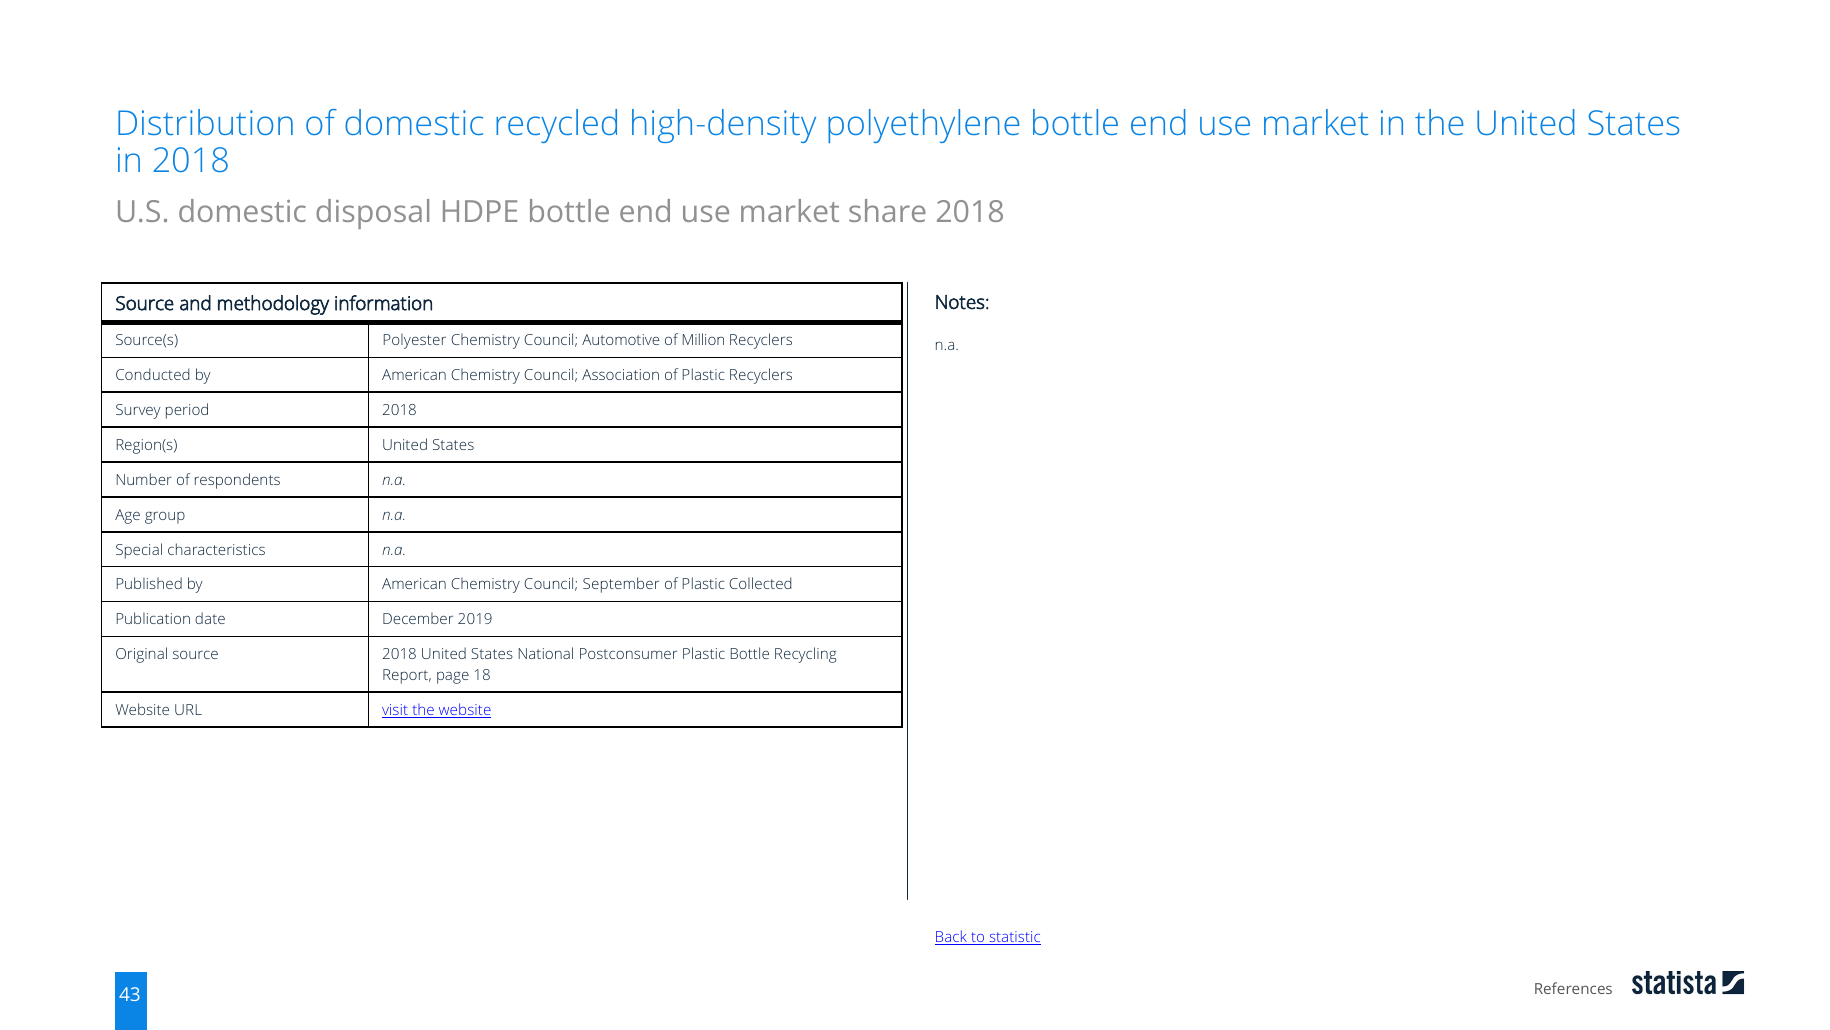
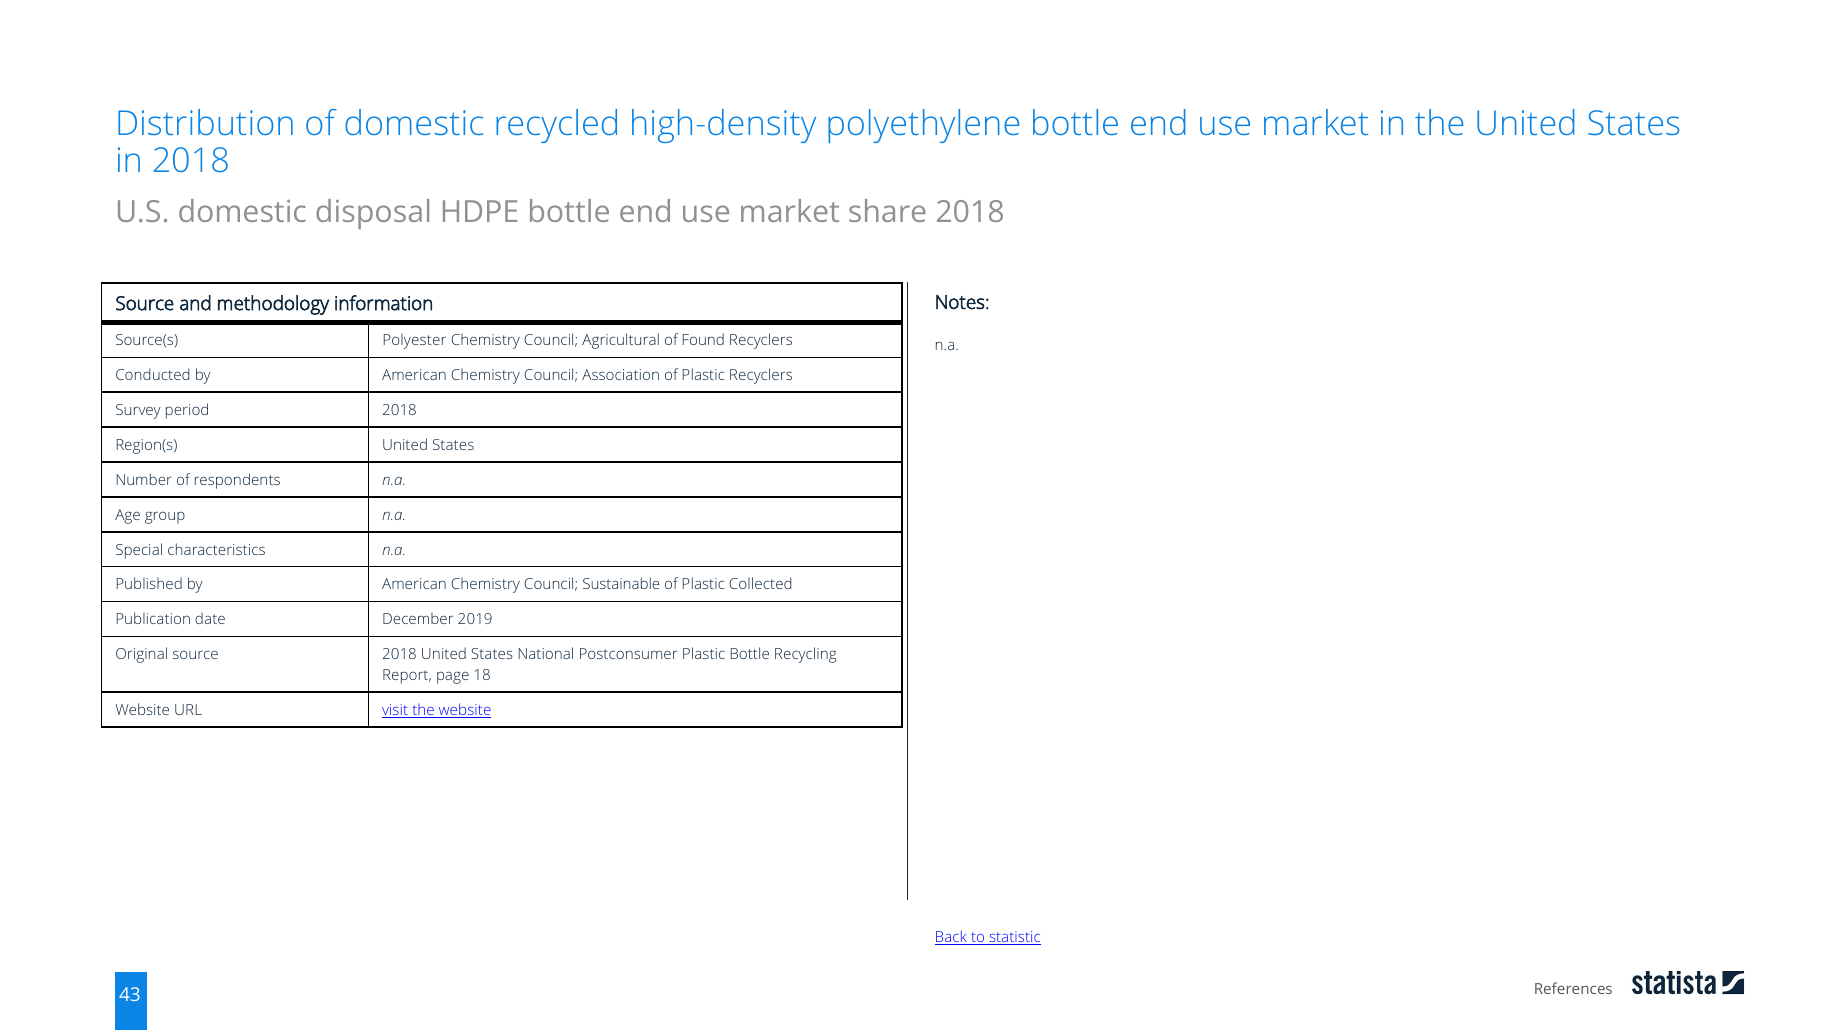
Automotive: Automotive -> Agricultural
Million: Million -> Found
September: September -> Sustainable
